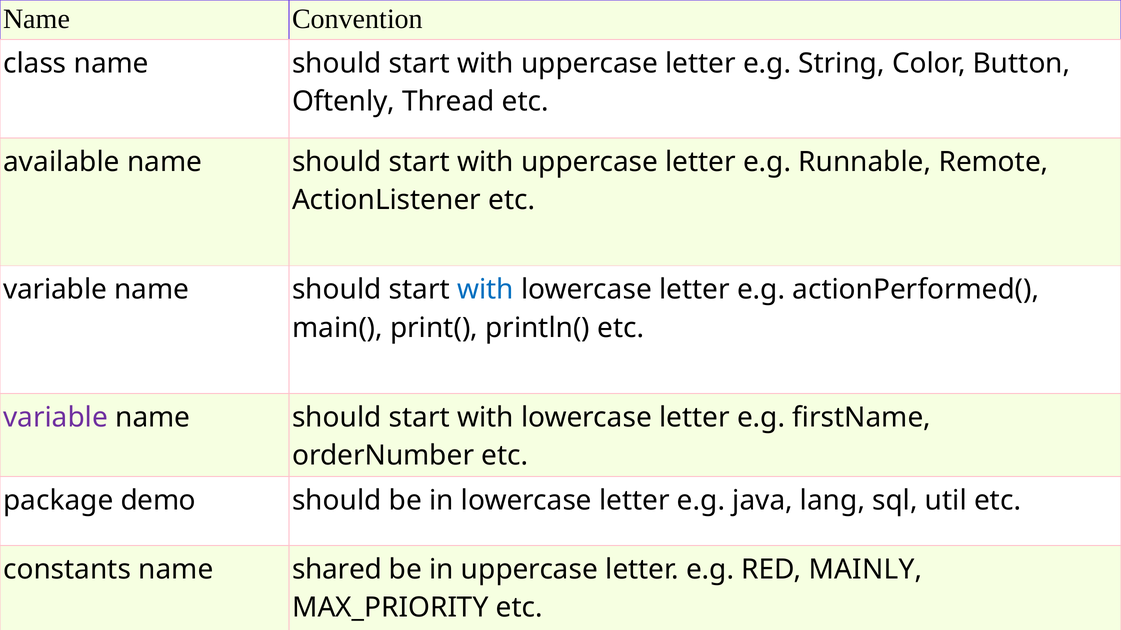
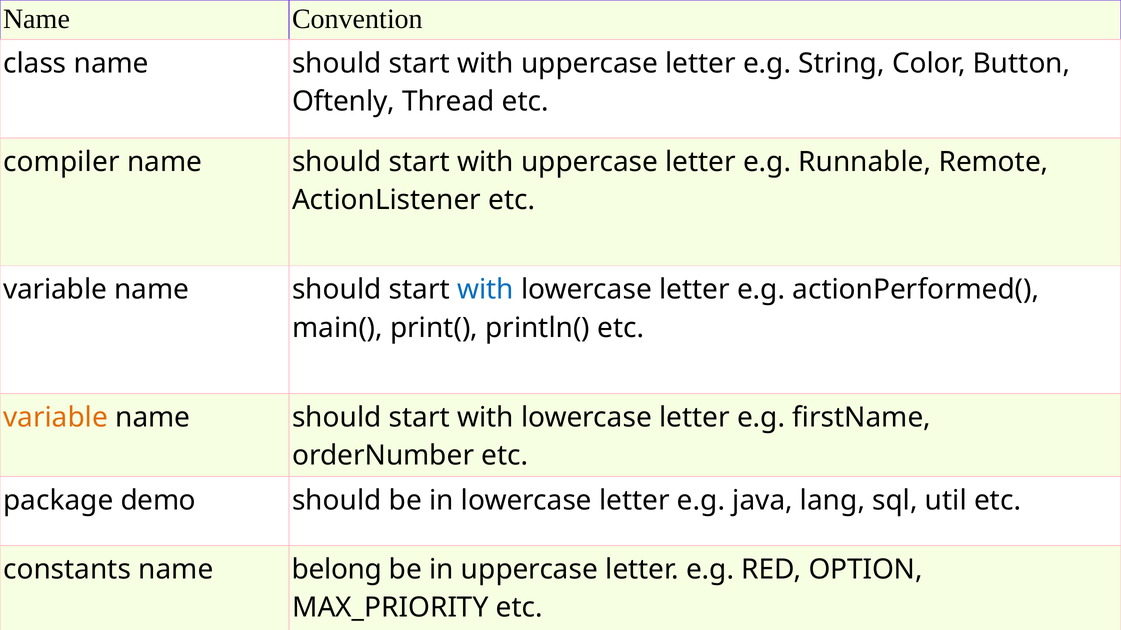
available: available -> compiler
variable at (56, 418) colour: purple -> orange
shared: shared -> belong
MAINLY: MAINLY -> OPTION
